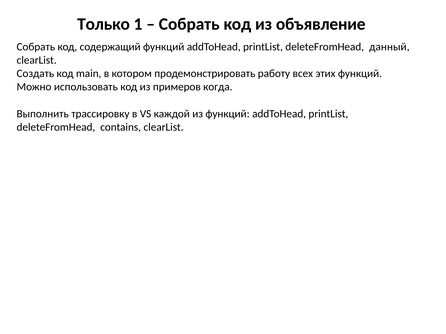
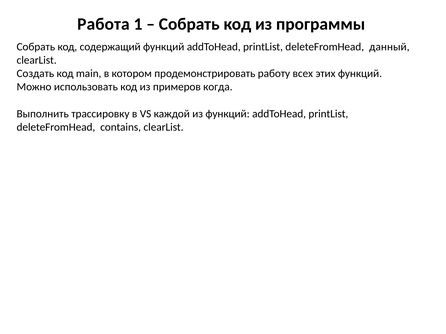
Только: Только -> Работа
объявление: объявление -> программы
